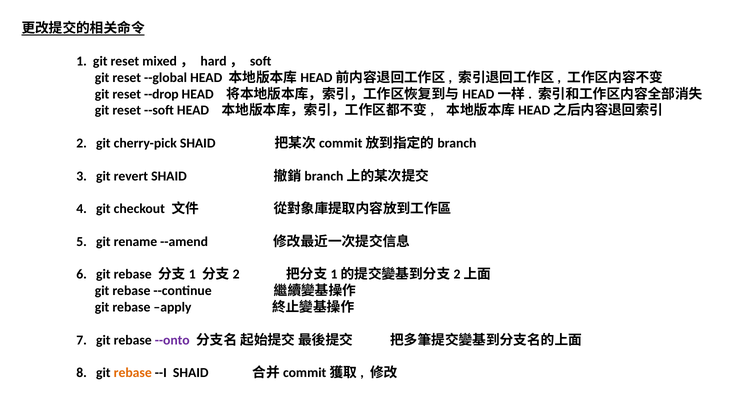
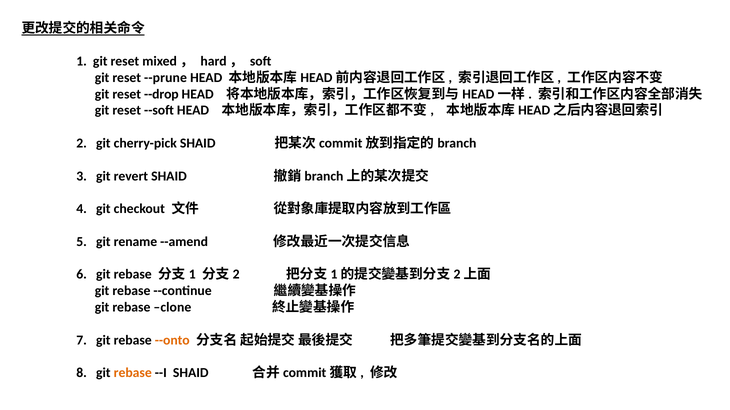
--global: --global -> --prune
apply: apply -> clone
--onto colour: purple -> orange
